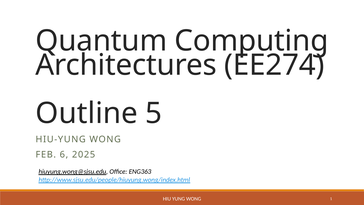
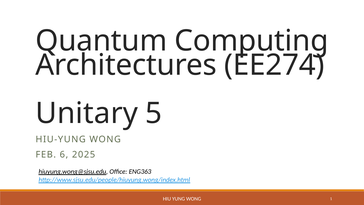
Outline: Outline -> Unitary
